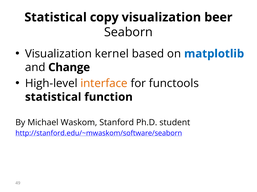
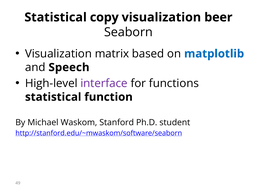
kernel: kernel -> matrix
Change: Change -> Speech
interface colour: orange -> purple
functools: functools -> functions
